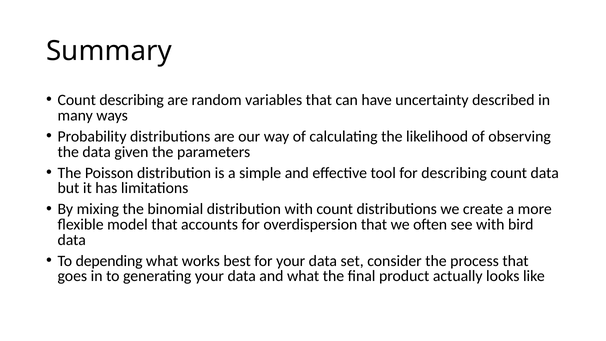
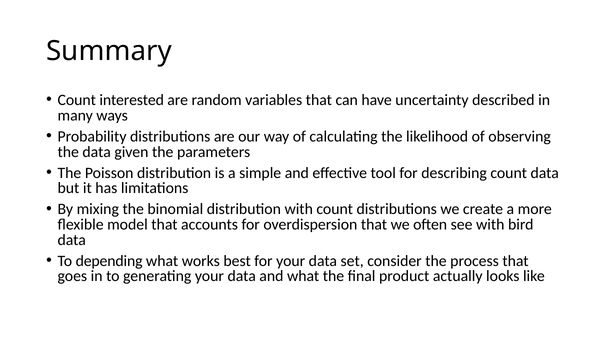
Count describing: describing -> interested
